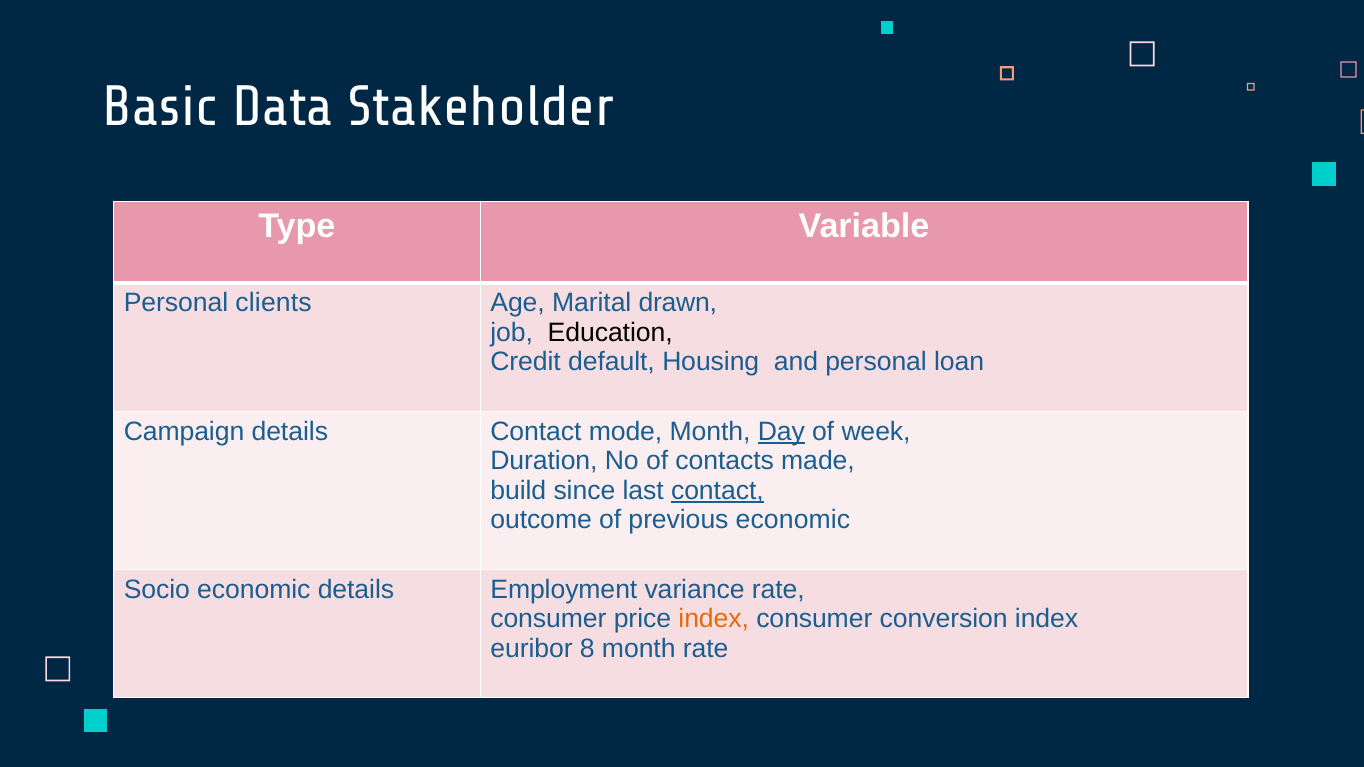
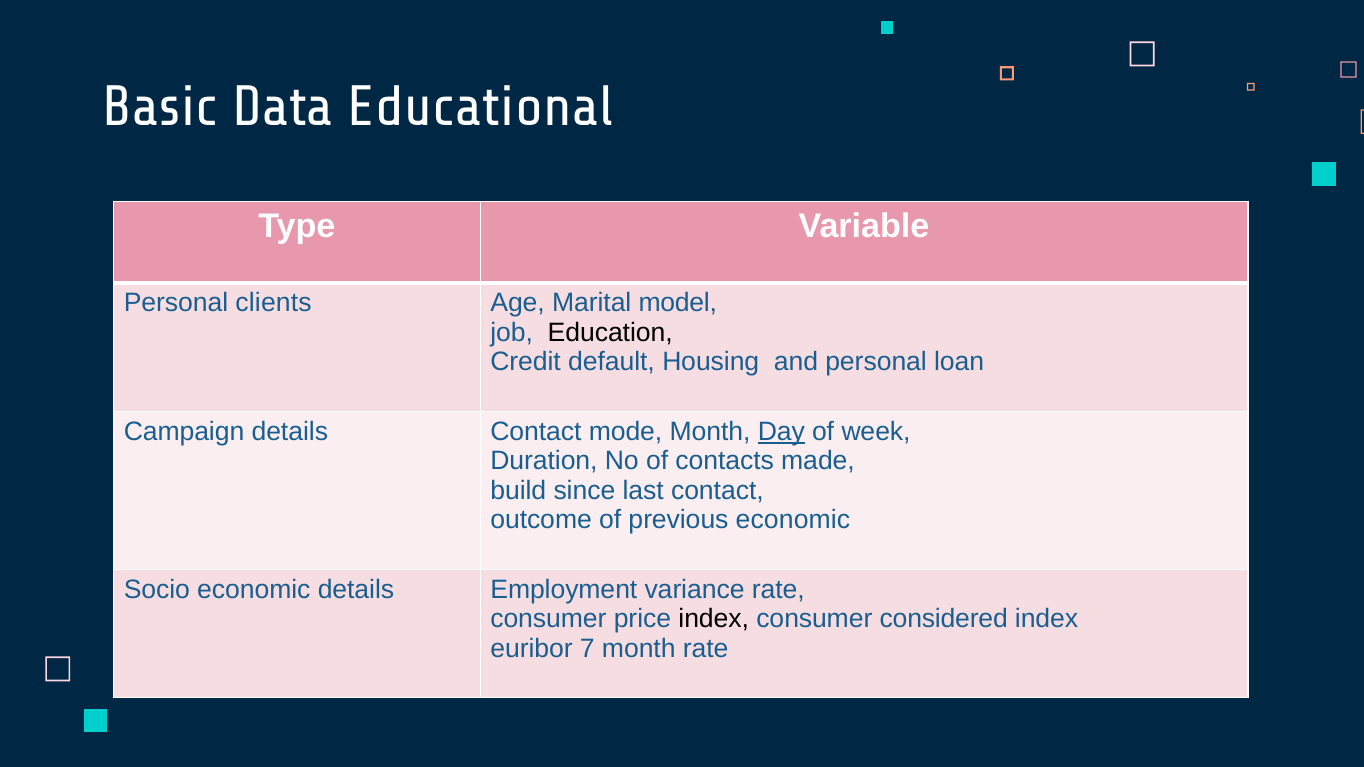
Stakeholder: Stakeholder -> Educational
drawn: drawn -> model
contact at (717, 491) underline: present -> none
index at (714, 619) colour: orange -> black
conversion: conversion -> considered
8: 8 -> 7
